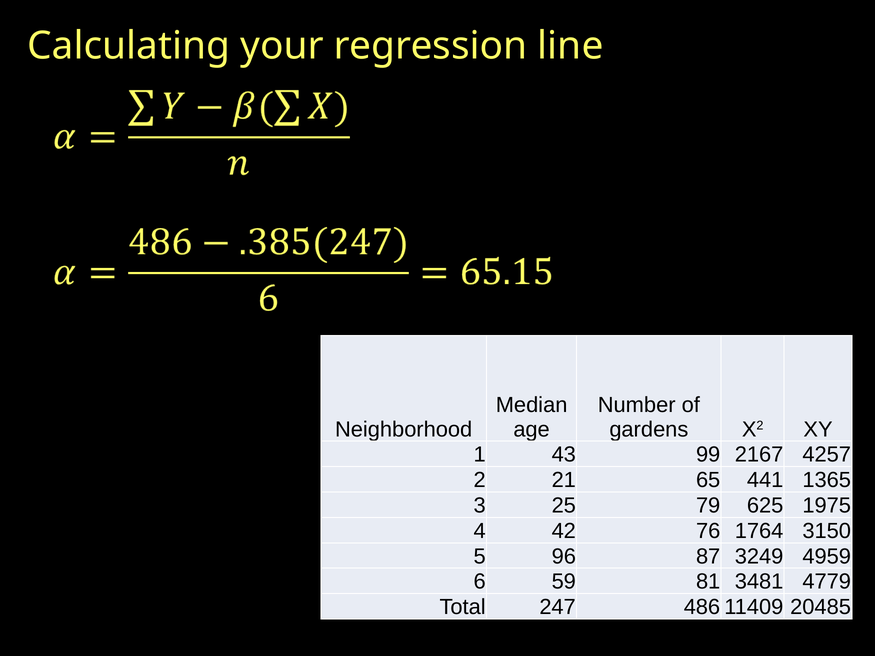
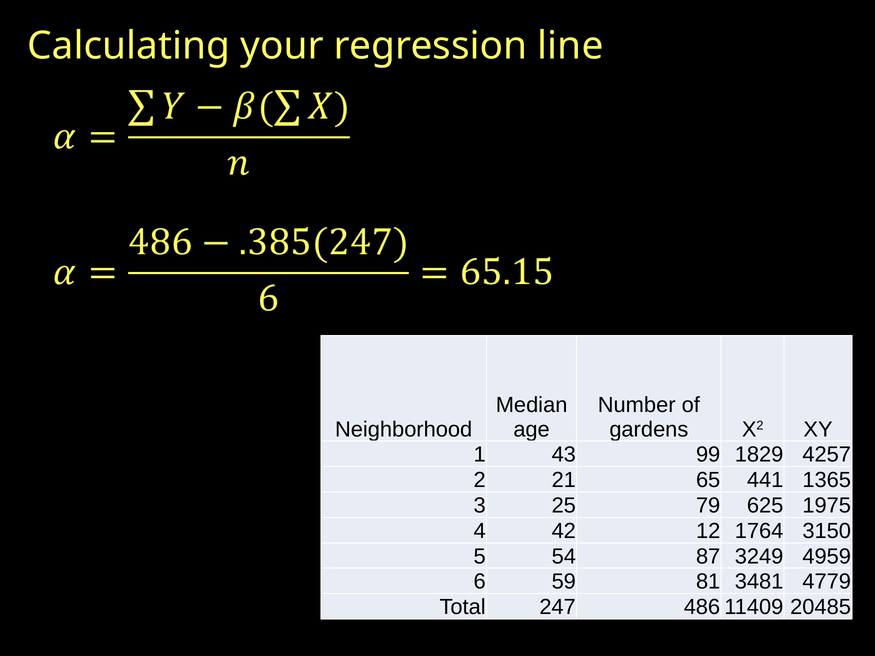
2167: 2167 -> 1829
76: 76 -> 12
96: 96 -> 54
